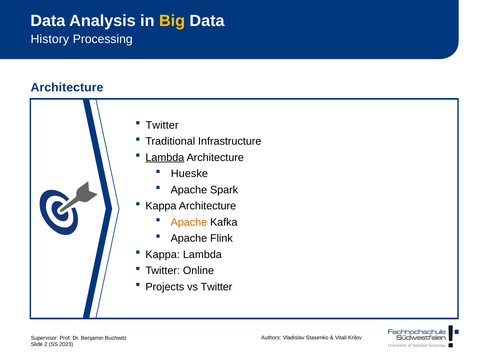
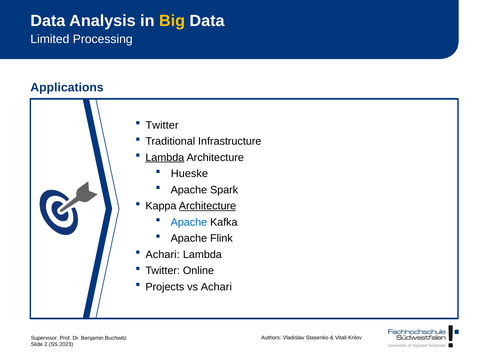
History: History -> Limited
Architecture at (67, 87): Architecture -> Applications
Architecture at (208, 206) underline: none -> present
Apache at (189, 222) colour: orange -> blue
Kappa at (163, 254): Kappa -> Achari
vs Twitter: Twitter -> Achari
